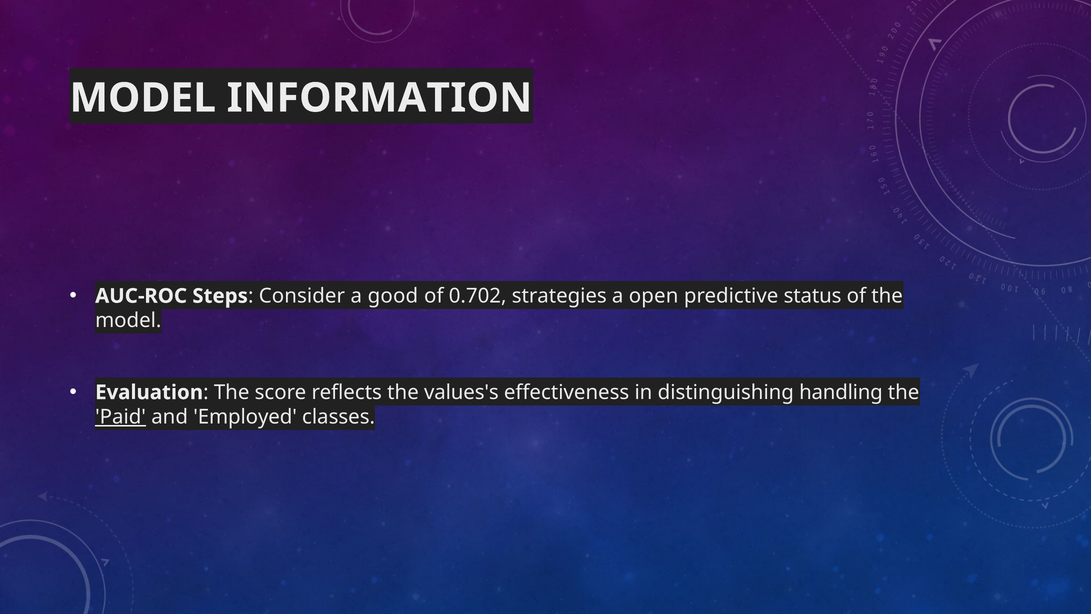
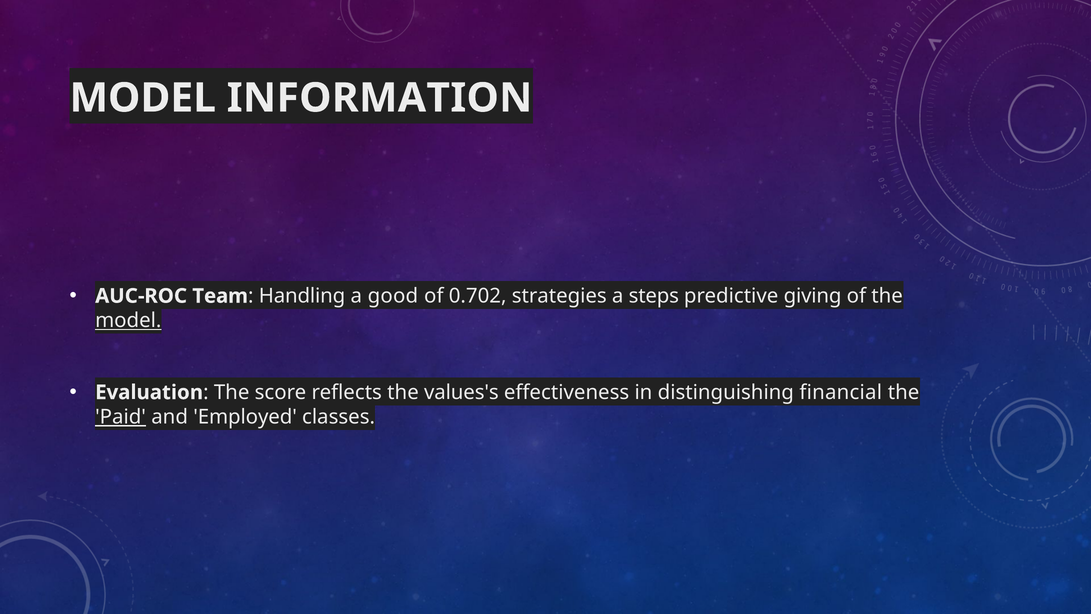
Steps: Steps -> Team
Consider: Consider -> Handling
open: open -> steps
status: status -> giving
model at (128, 320) underline: none -> present
handling: handling -> financial
